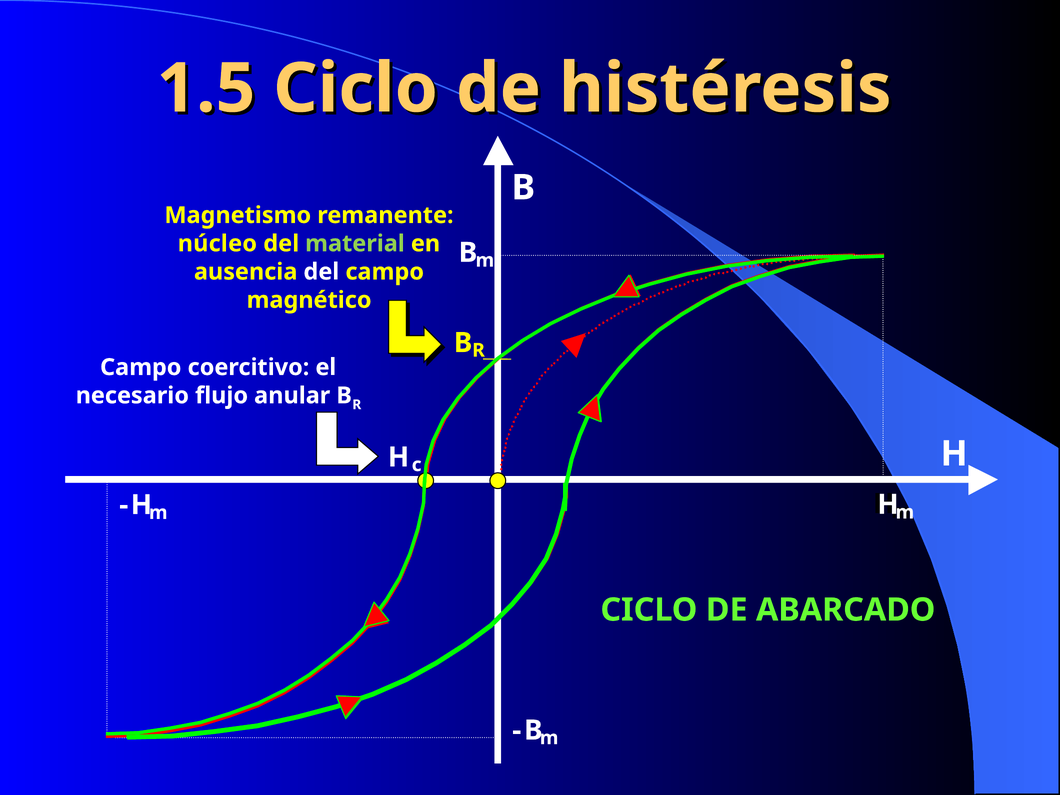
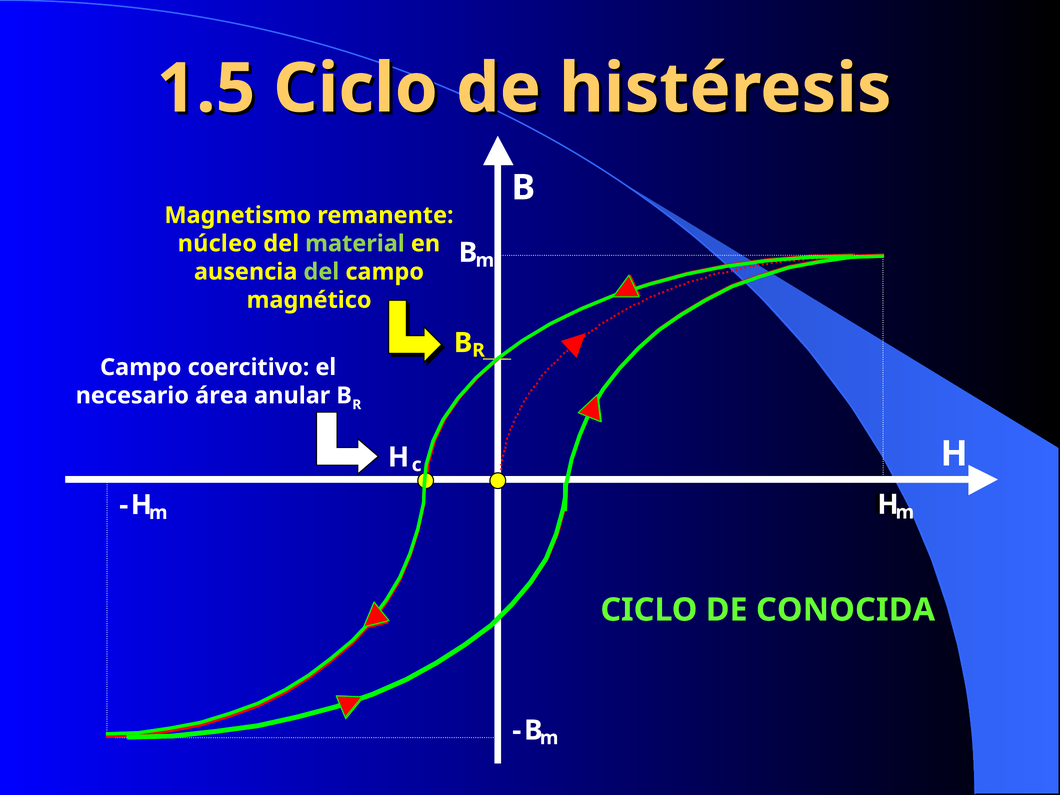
del at (321, 272) colour: white -> light green
flujo: flujo -> área
ABARCADO: ABARCADO -> CONOCIDA
